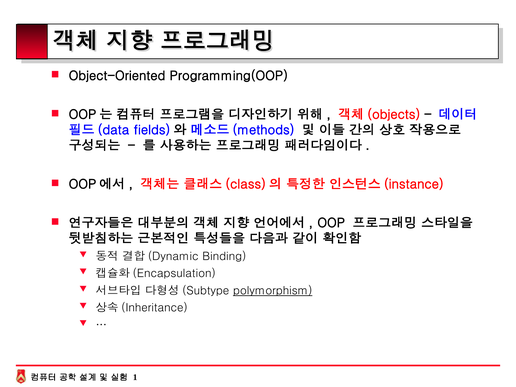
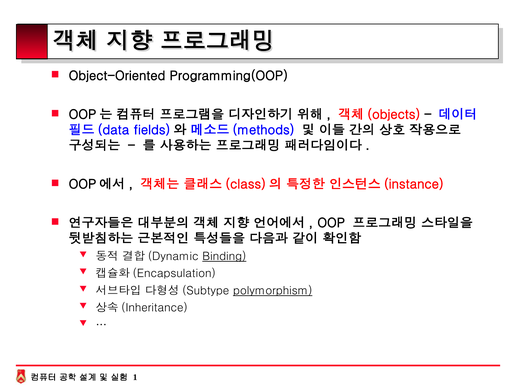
Binding underline: none -> present
